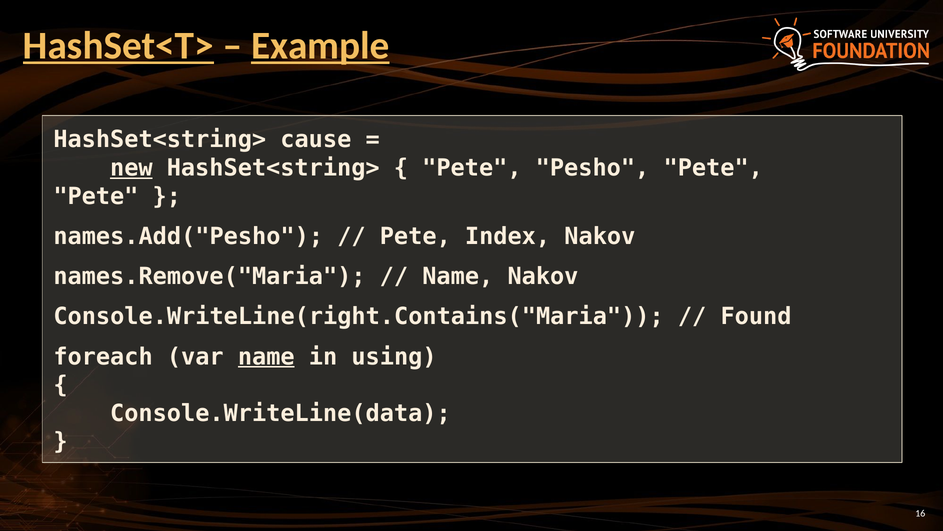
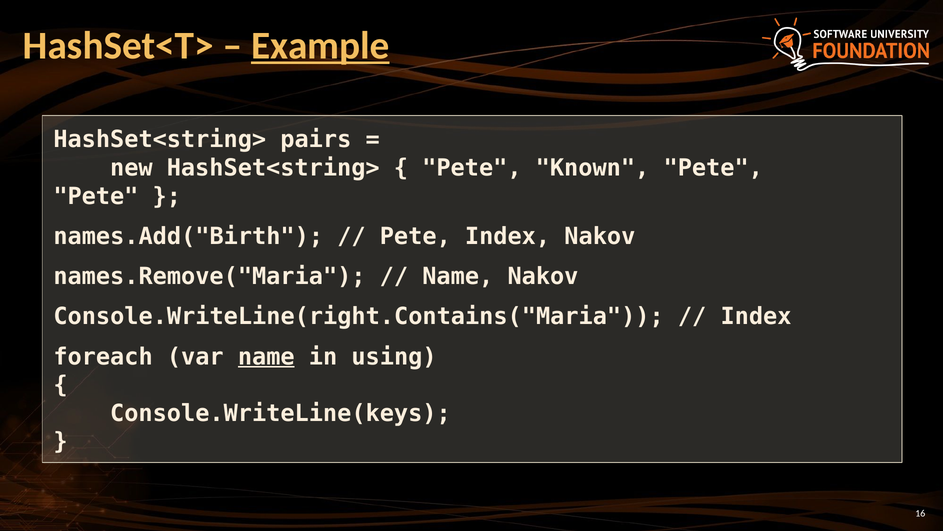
HashSet<T> underline: present -> none
cause: cause -> pairs
new underline: present -> none
Pesho: Pesho -> Known
names.Add("Pesho: names.Add("Pesho -> names.Add("Birth
Found at (756, 316): Found -> Index
Console.WriteLine(data: Console.WriteLine(data -> Console.WriteLine(keys
